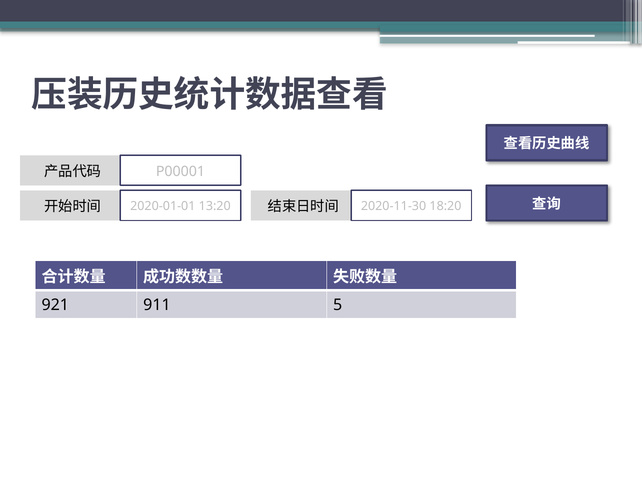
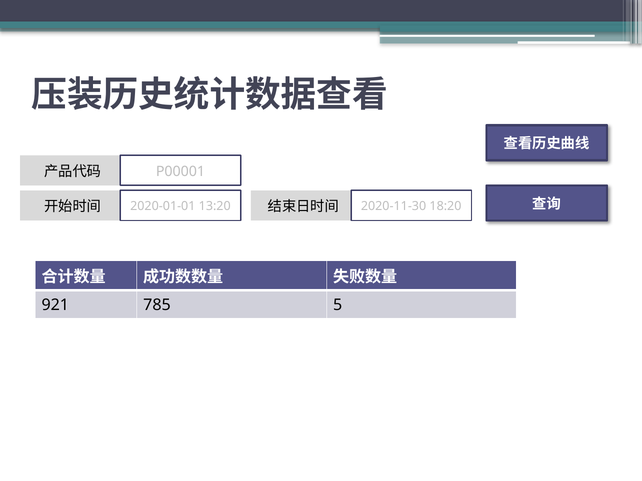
911: 911 -> 785
